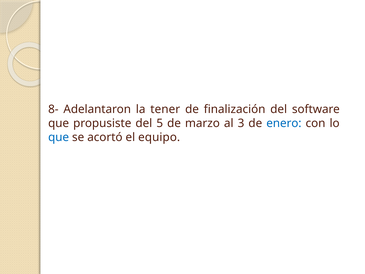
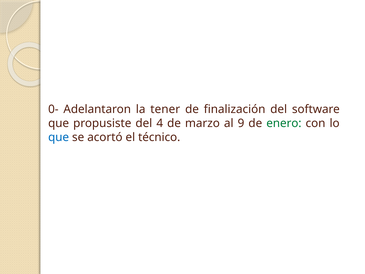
8-: 8- -> 0-
5: 5 -> 4
3: 3 -> 9
enero colour: blue -> green
equipo: equipo -> técnico
